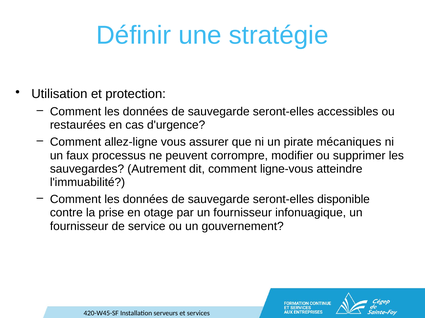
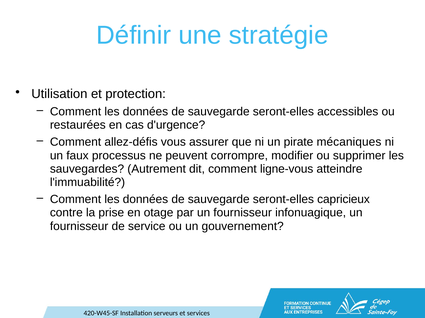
allez-ligne: allez-ligne -> allez-défis
disponible: disponible -> capricieux
